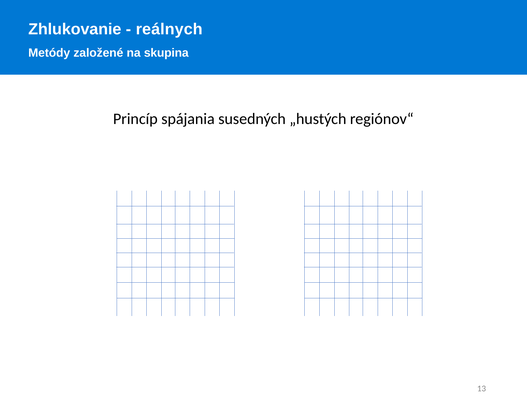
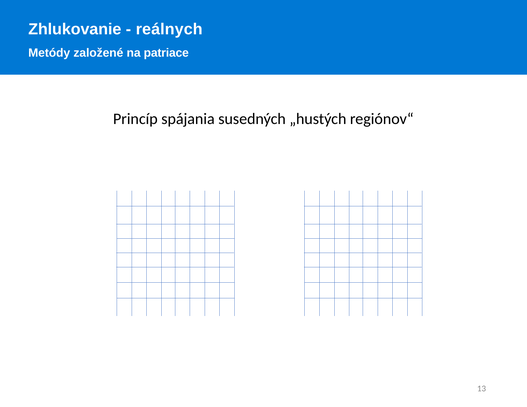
skupina: skupina -> patriace
